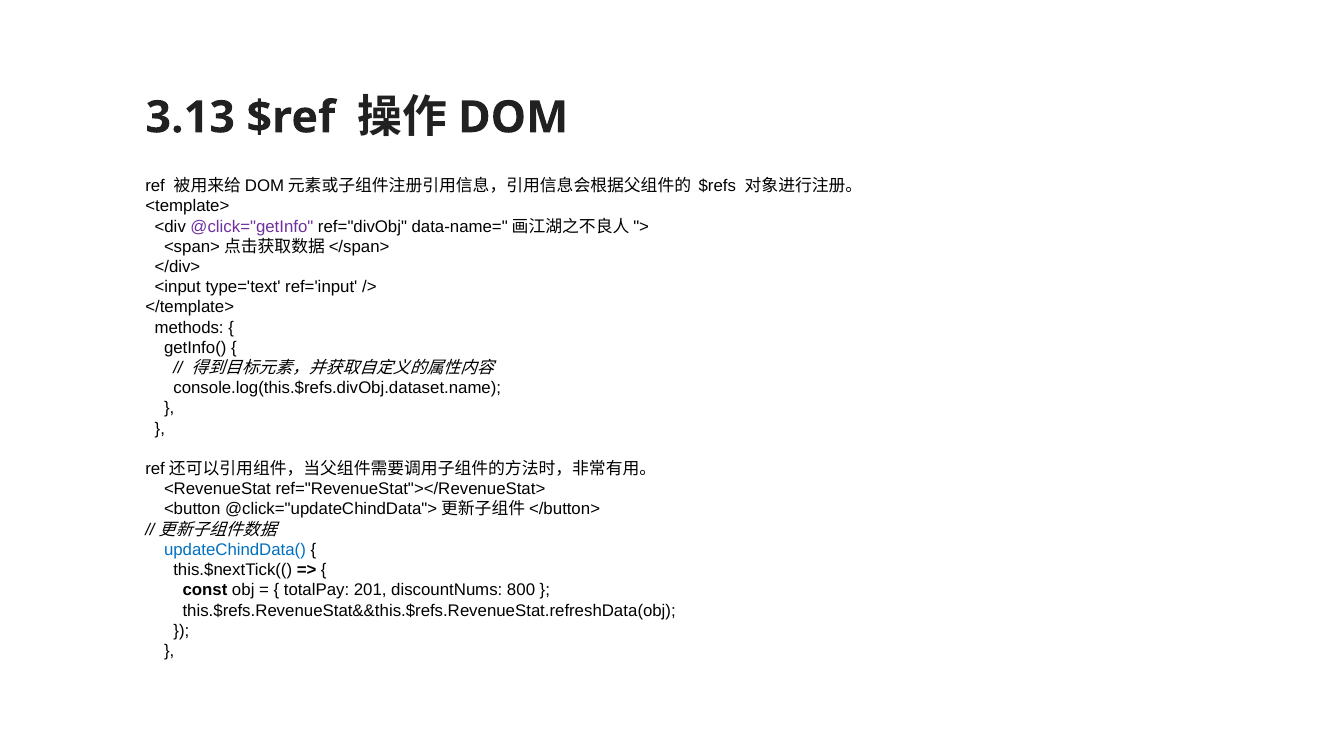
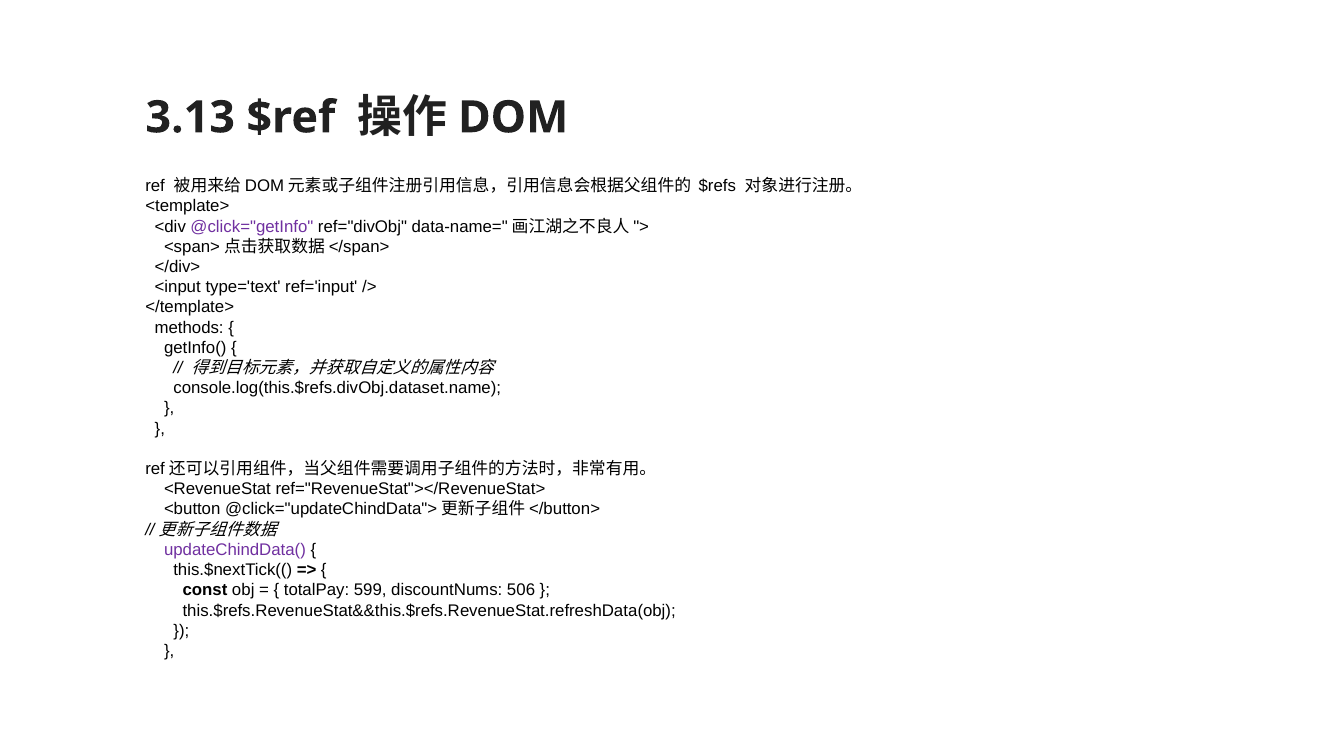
updateChindData( colour: blue -> purple
201: 201 -> 599
800: 800 -> 506
